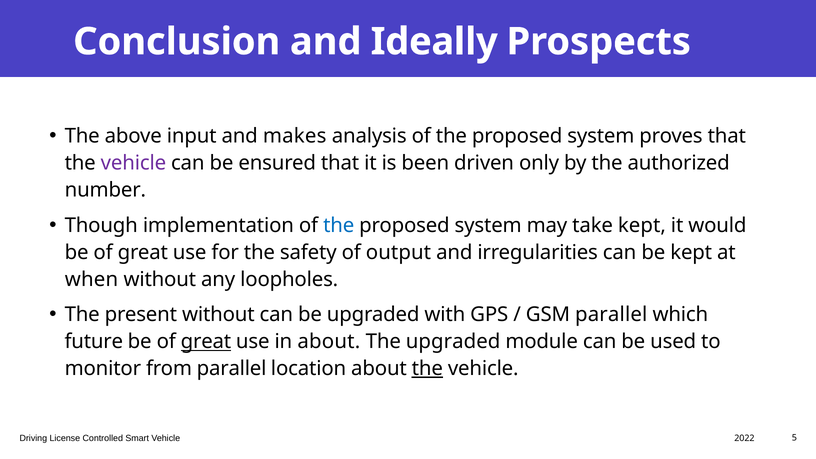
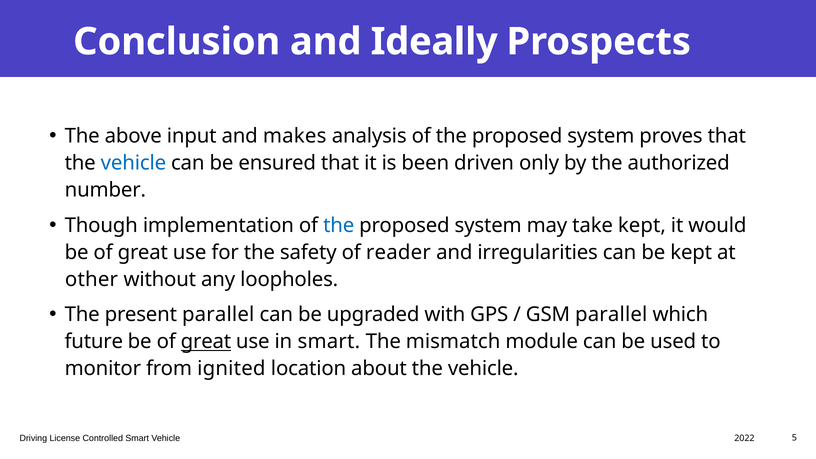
vehicle at (133, 163) colour: purple -> blue
output: output -> reader
when: when -> other
present without: without -> parallel
in about: about -> smart
The upgraded: upgraded -> mismatch
from parallel: parallel -> ignited
the at (427, 369) underline: present -> none
